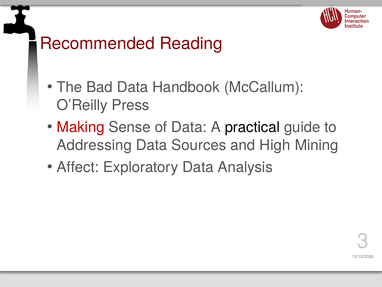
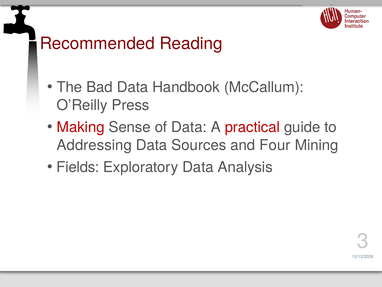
practical colour: black -> red
High: High -> Four
Affect: Affect -> Fields
